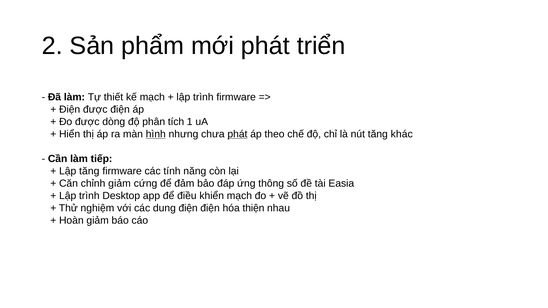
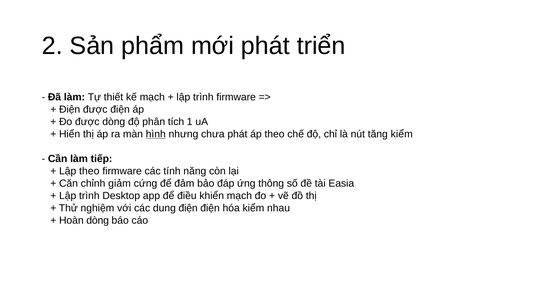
phát at (237, 134) underline: present -> none
tăng khác: khác -> kiểm
Lập tăng: tăng -> theo
hóa thiện: thiện -> kiểm
Hoàn giảm: giảm -> dòng
